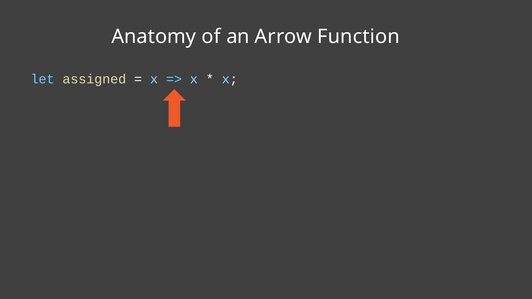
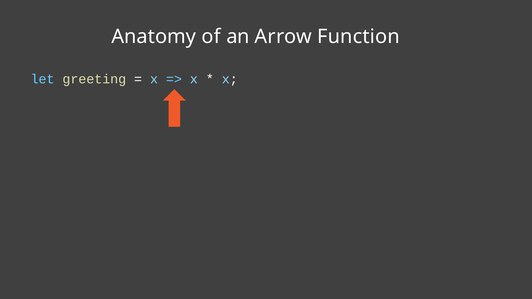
assigned: assigned -> greeting
